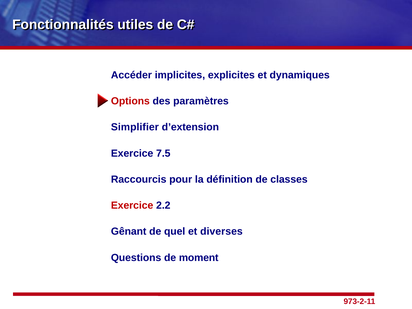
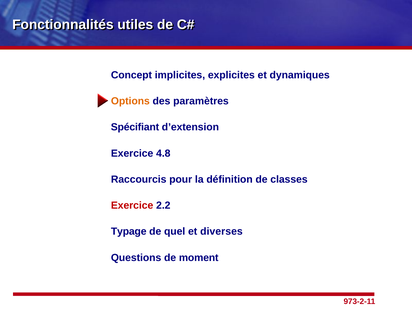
Accéder: Accéder -> Concept
Options colour: red -> orange
Simplifier: Simplifier -> Spécifiant
7.5: 7.5 -> 4.8
Gênant: Gênant -> Typage
